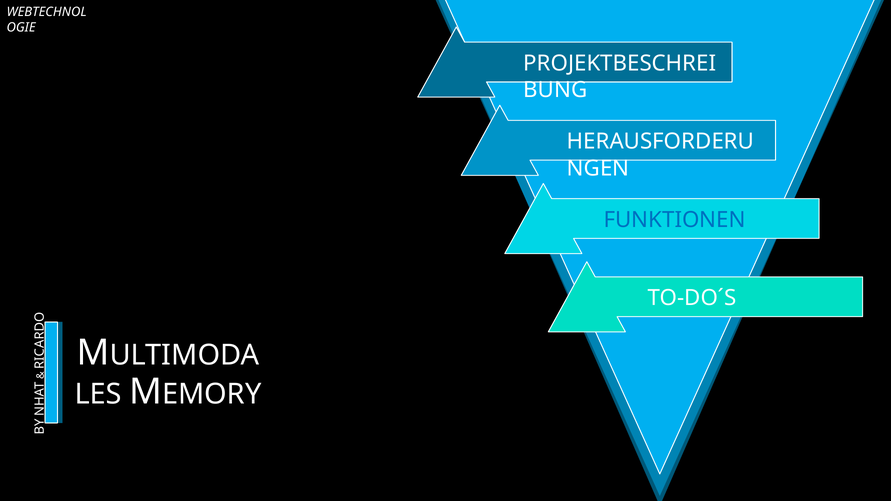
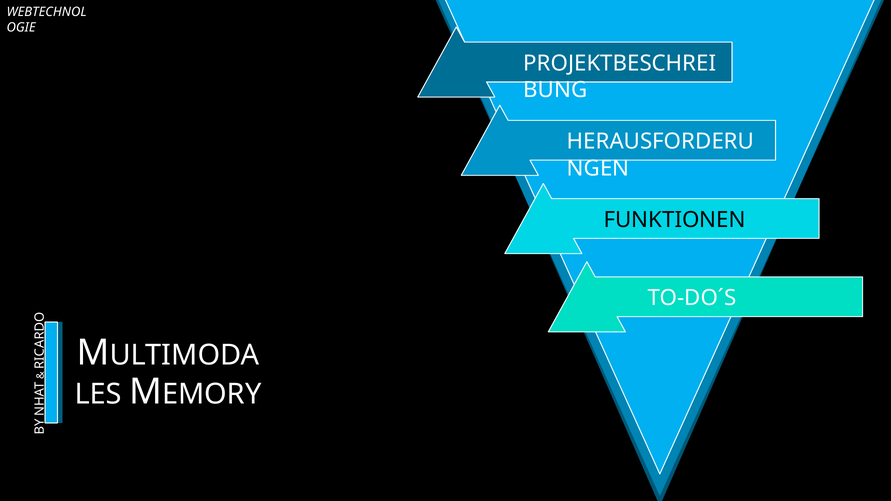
FUNKTIONEN colour: blue -> black
